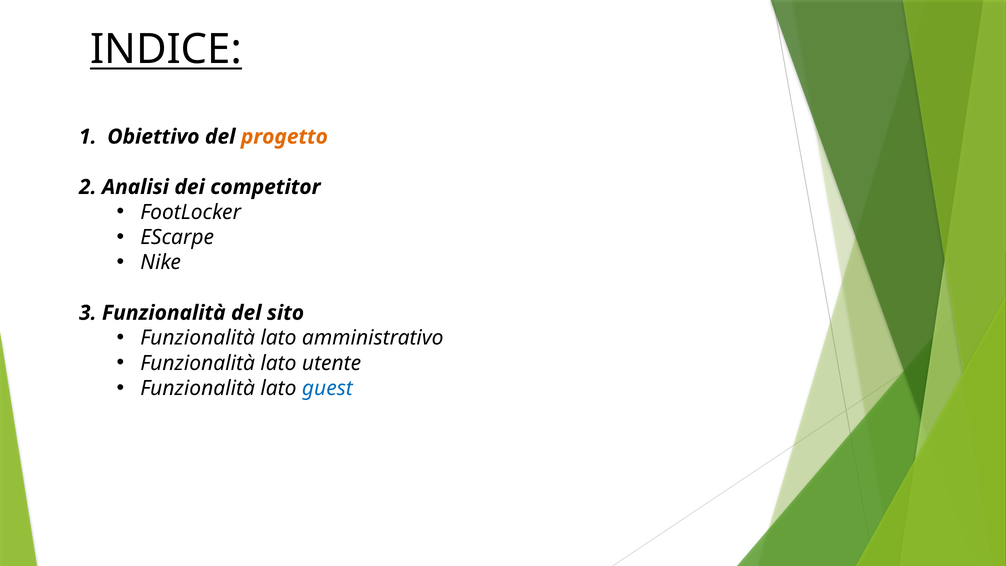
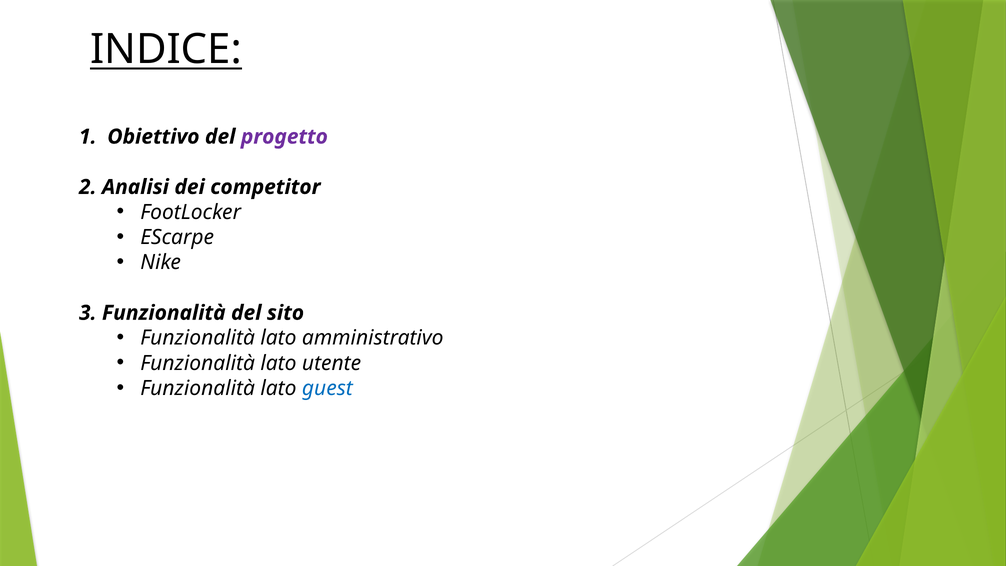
progetto colour: orange -> purple
